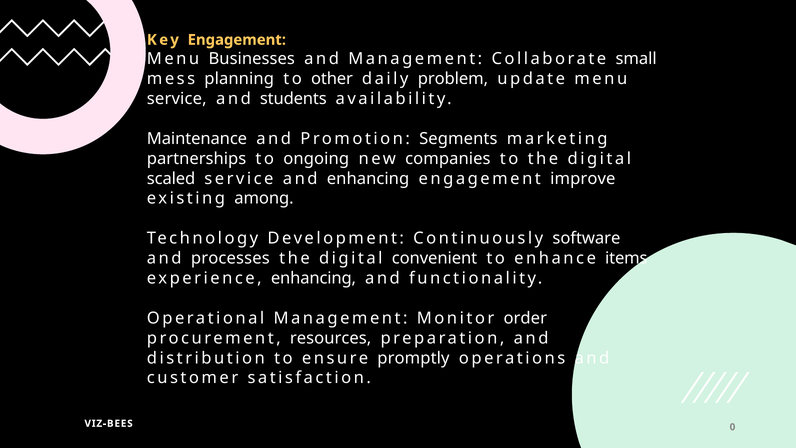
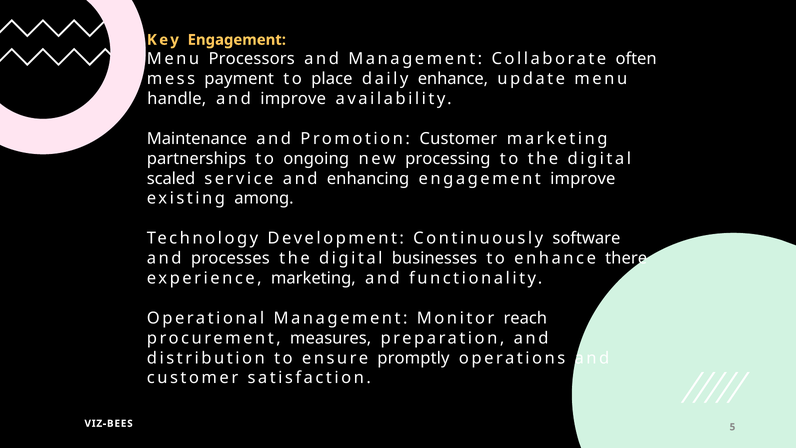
Businesses: Businesses -> Processors
small: small -> often
planning: planning -> payment
other: other -> place
daily problem: problem -> enhance
service at (177, 99): service -> handle
and students: students -> improve
Promotion Segments: Segments -> Customer
companies: companies -> processing
convenient: convenient -> businesses
items: items -> there
experience enhancing: enhancing -> marketing
order: order -> reach
resources: resources -> measures
0: 0 -> 5
